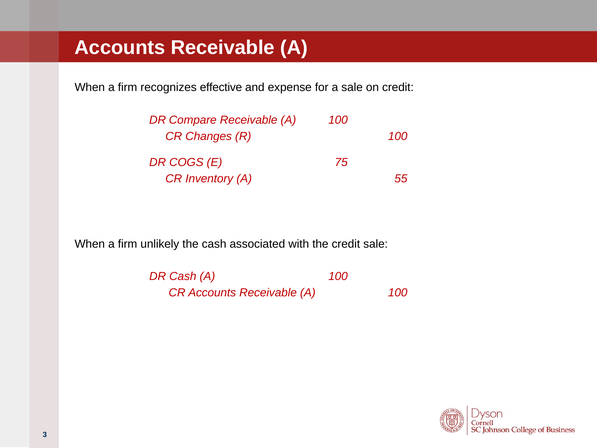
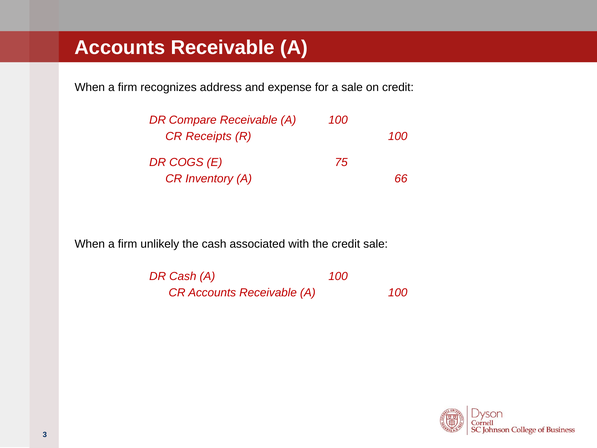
effective: effective -> address
Changes: Changes -> Receipts
55: 55 -> 66
